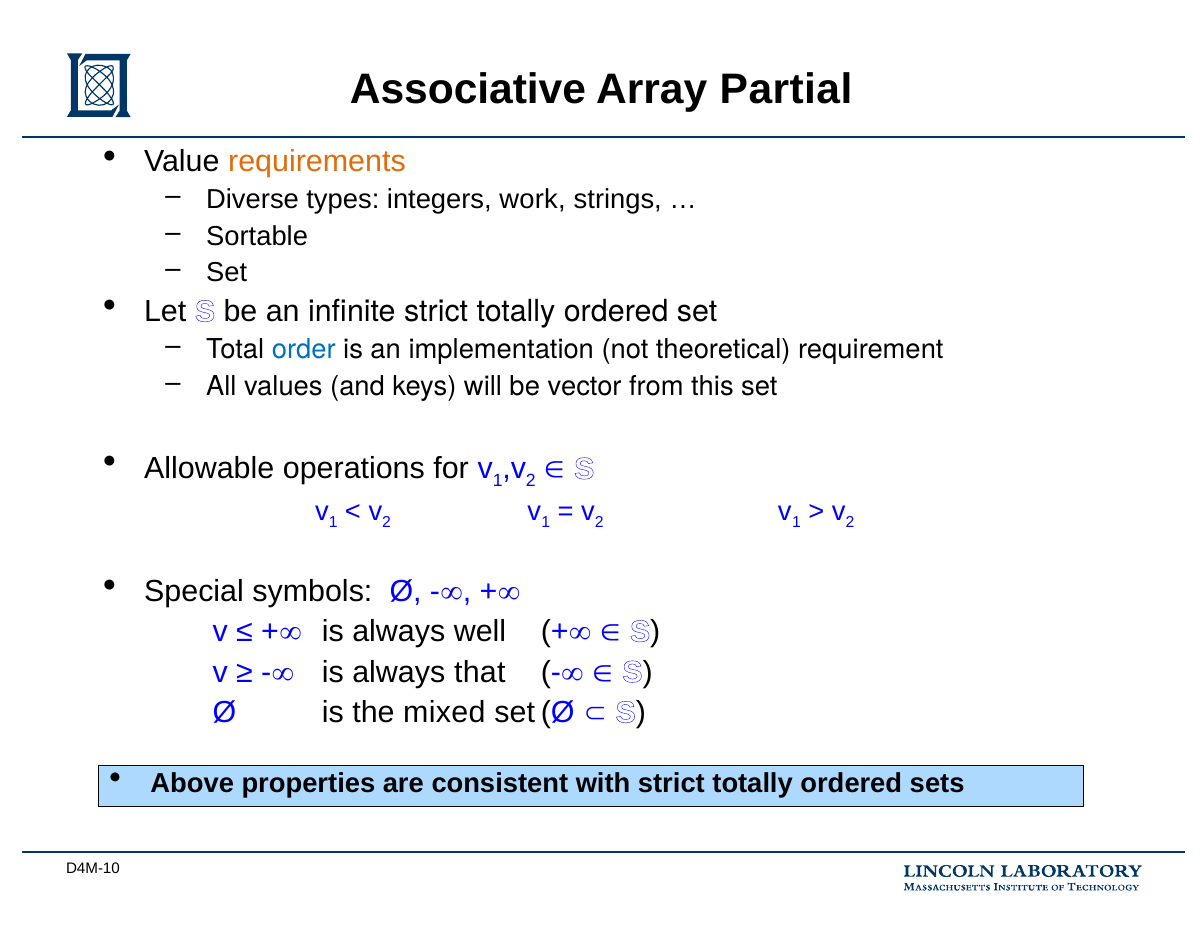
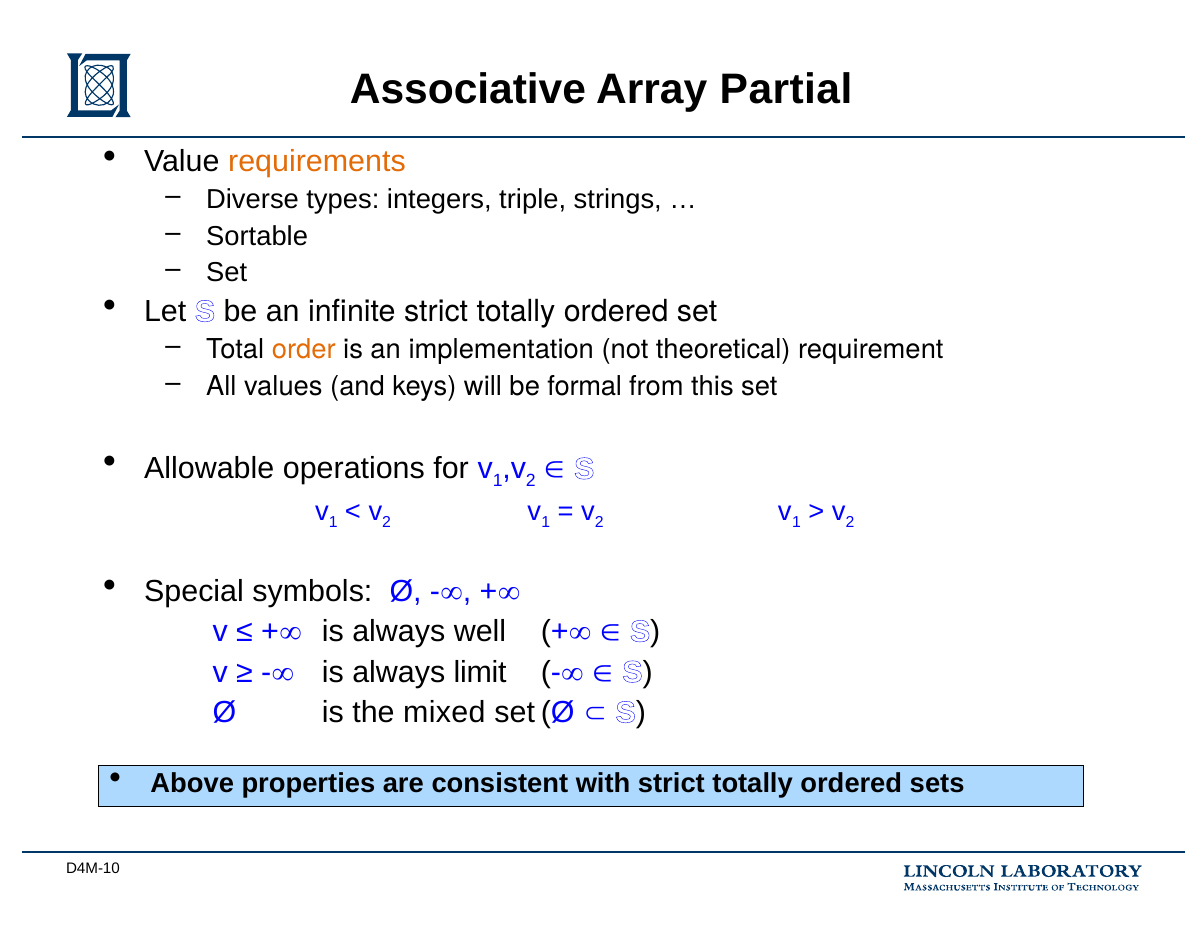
work: work -> triple
order colour: blue -> orange
vector: vector -> formal
that: that -> limit
